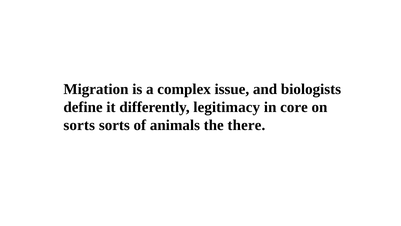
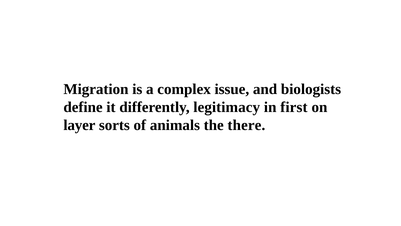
core: core -> first
sorts at (79, 125): sorts -> layer
